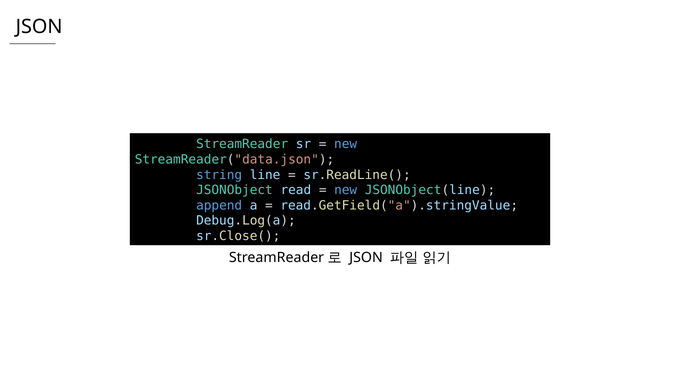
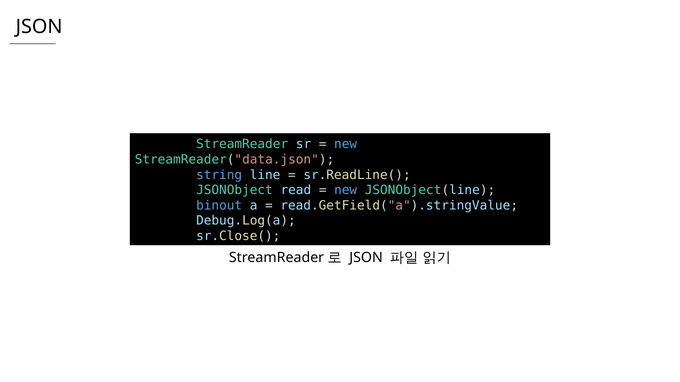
append: append -> binout
